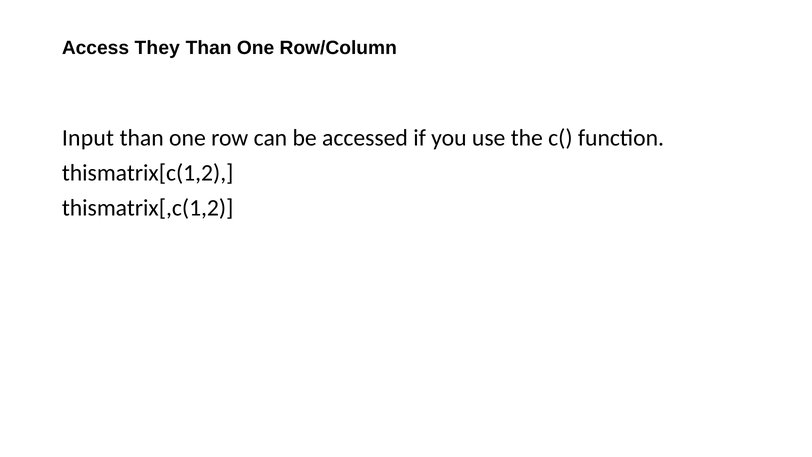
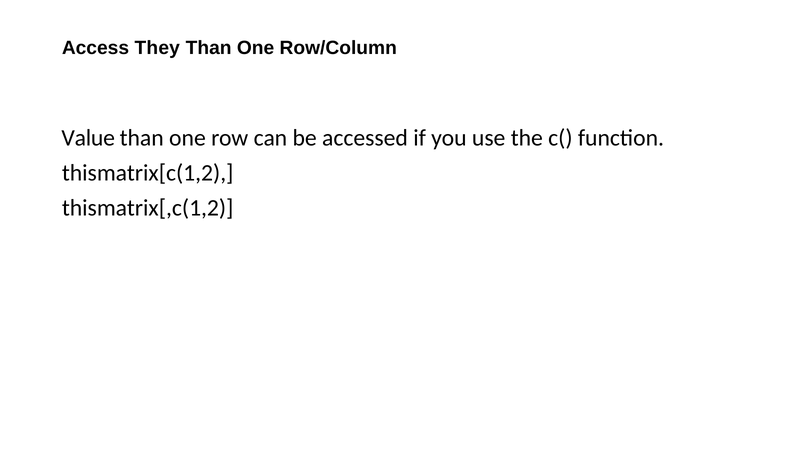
Input: Input -> Value
